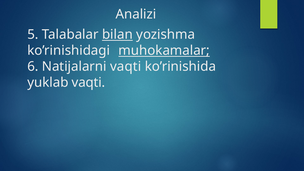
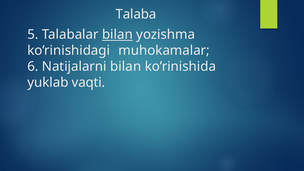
Analizi: Analizi -> Talaba
muhokamalar underline: present -> none
Natijalarni vaqti: vaqti -> bilan
